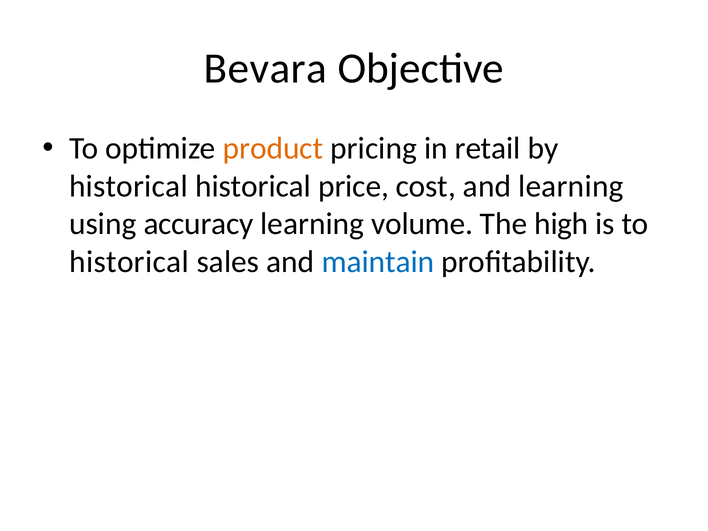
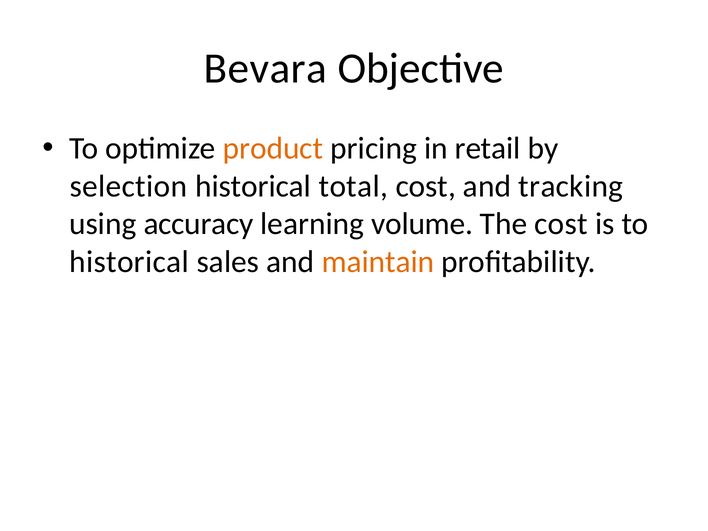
historical at (128, 186): historical -> selection
price: price -> total
and learning: learning -> tracking
The high: high -> cost
maintain colour: blue -> orange
